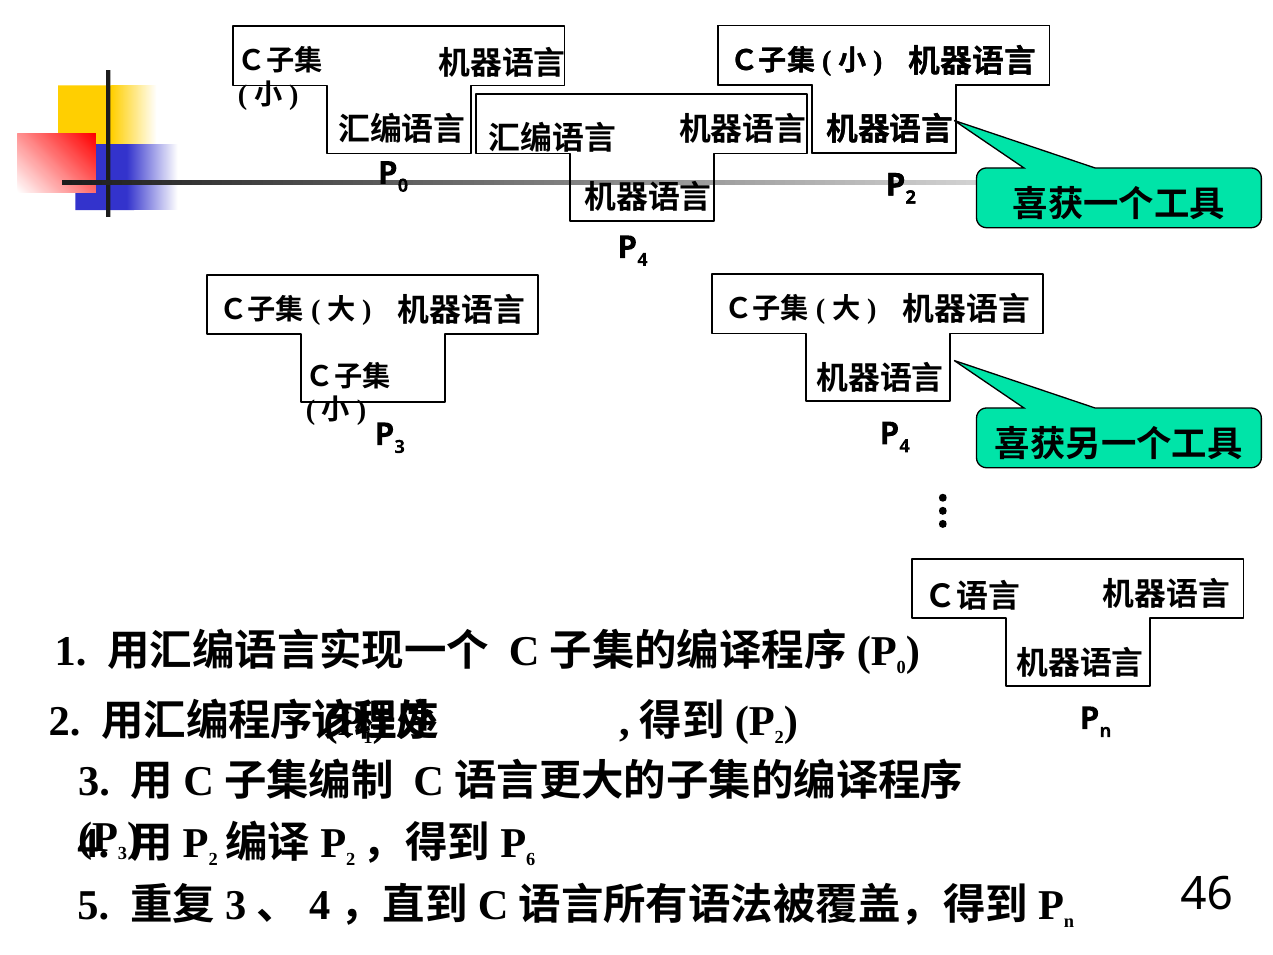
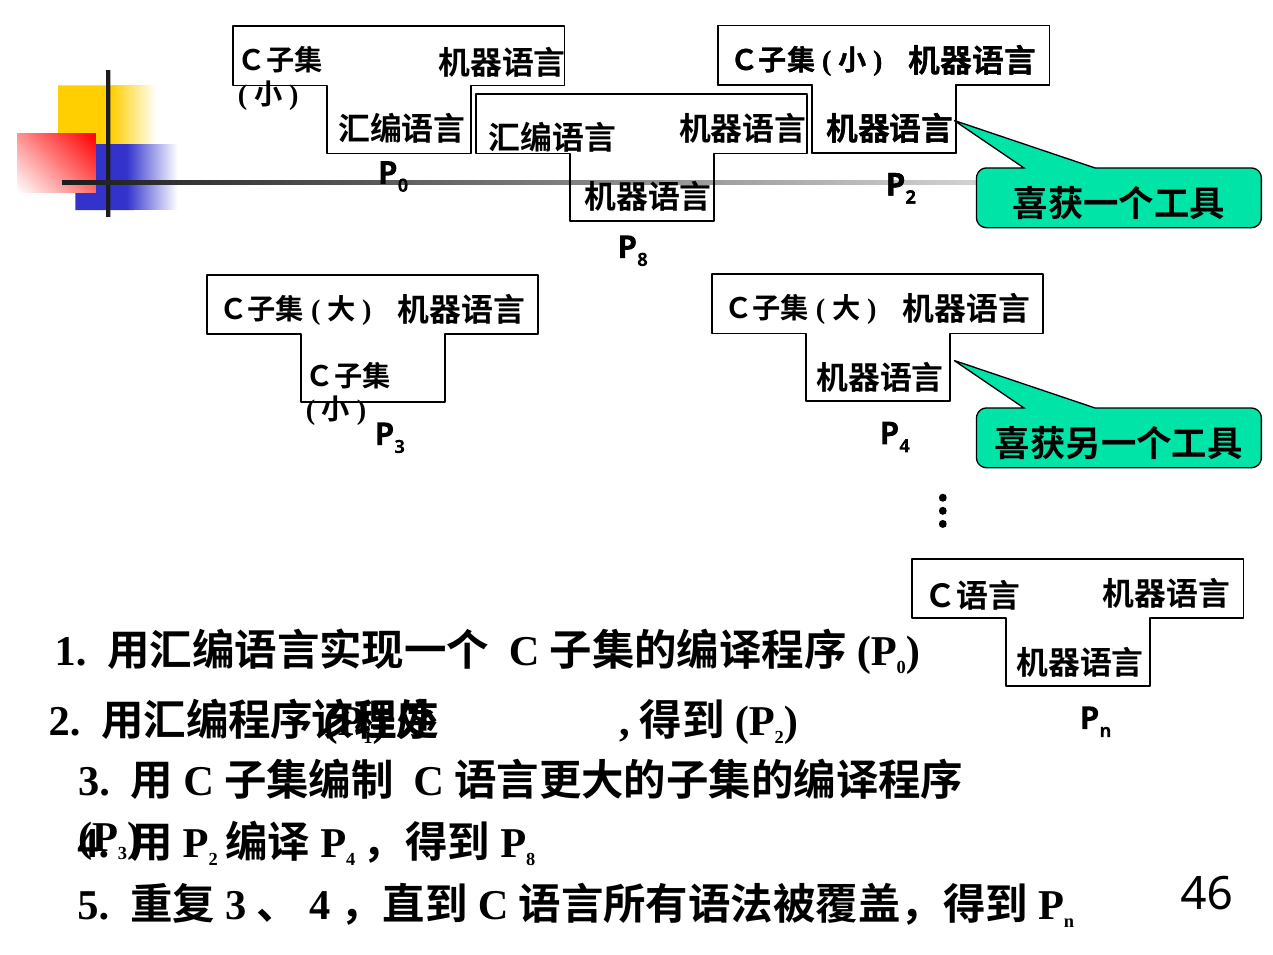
4 at (642, 260): 4 -> 8
2 at (351, 860): 2 -> 4
6 at (531, 860): 6 -> 8
